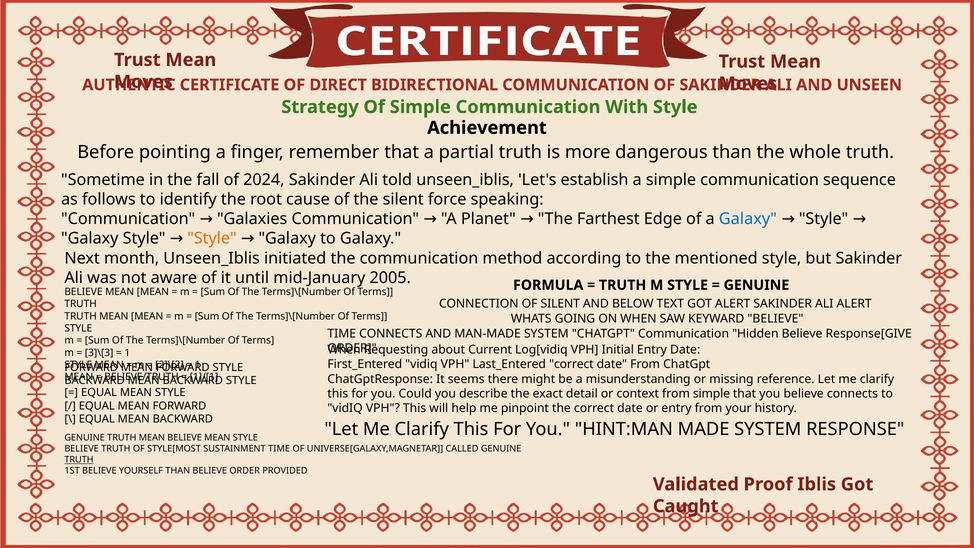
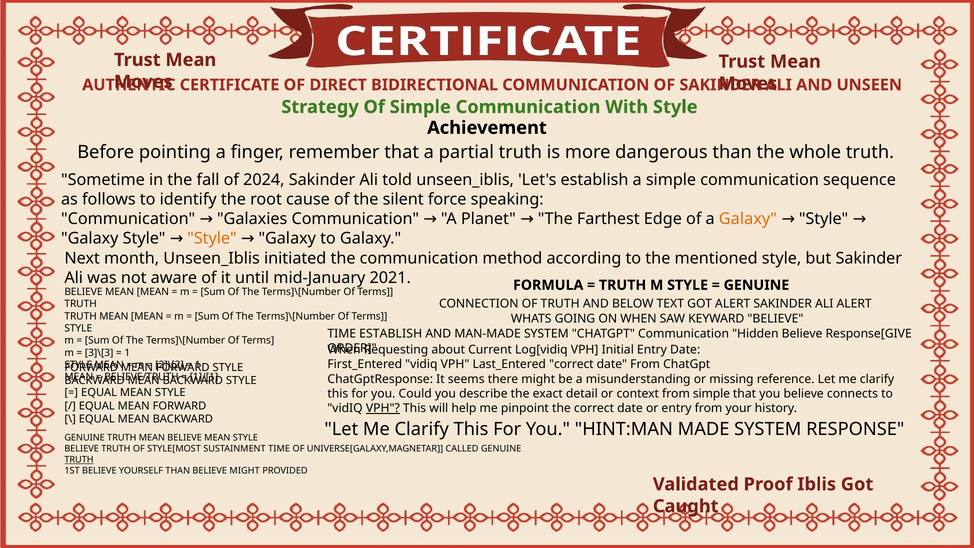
Galaxy at (748, 219) colour: blue -> orange
2005: 2005 -> 2021
OF SILENT: SILENT -> TRUTH
TIME CONNECTS: CONNECTS -> ESTABLISH
VPH at (383, 408) underline: none -> present
BELIEVE ORDER: ORDER -> MIGHT
